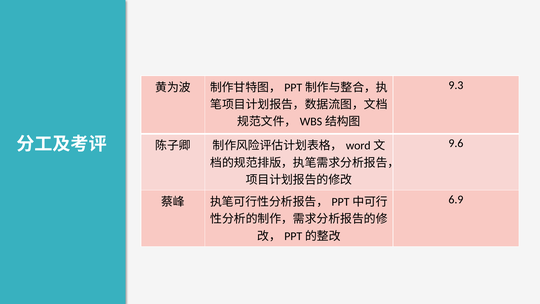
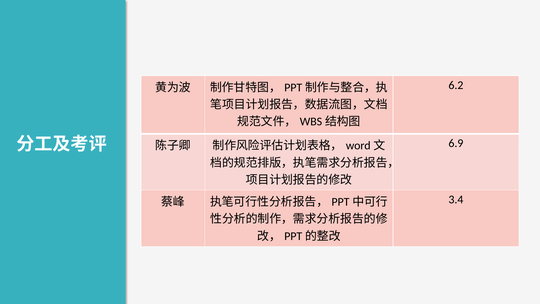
9.3: 9.3 -> 6.2
9.6: 9.6 -> 6.9
6.9: 6.9 -> 3.4
